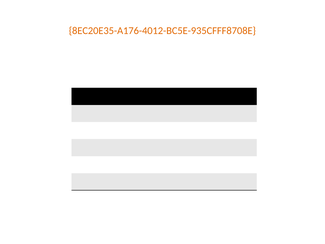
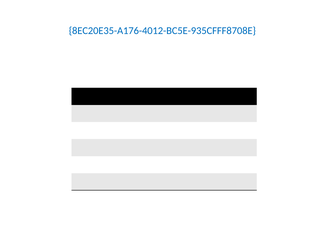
8EC20E35-A176-4012-BC5E-935CFFF8708E colour: orange -> blue
